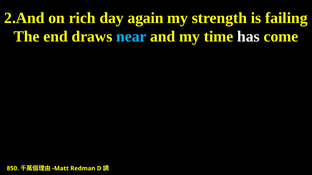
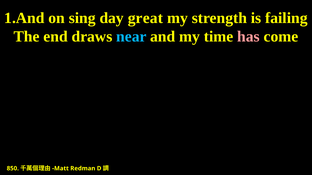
2.And: 2.And -> 1.And
rich: rich -> sing
again: again -> great
has colour: white -> pink
